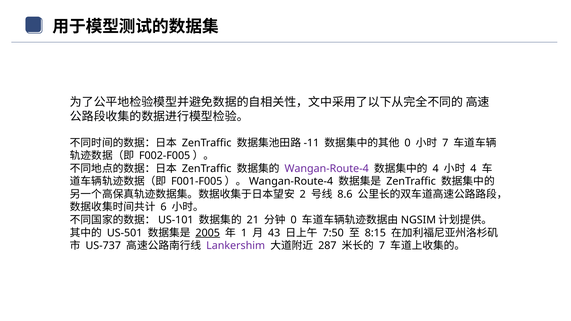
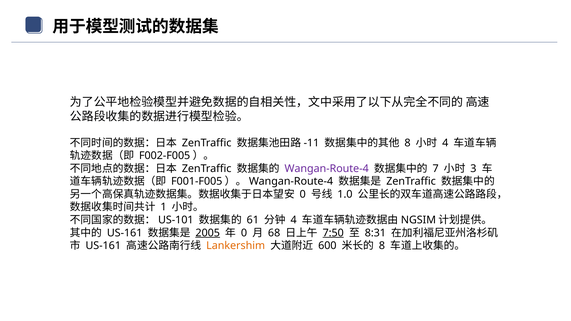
0 at (408, 143): 0 -> 8
7 at (445, 143): 7 -> 4
4 at (436, 169): 4 -> 7
4 at (473, 169): 4 -> 3
2 at (303, 194): 2 -> 0
8.6: 8.6 -> 1.0
6: 6 -> 1
21: 21 -> 61
0 at (294, 220): 0 -> 4
US-501 at (125, 233): US-501 -> US-161
1 at (244, 233): 1 -> 0
43: 43 -> 68
7:50 underline: none -> present
8:15: 8:15 -> 8:31
US-737 at (103, 246): US-737 -> US-161
Lankershim colour: purple -> orange
287: 287 -> 600
7 at (382, 246): 7 -> 8
